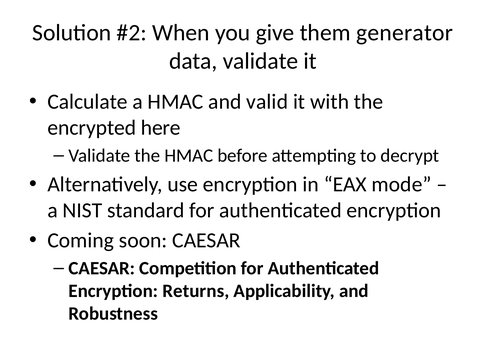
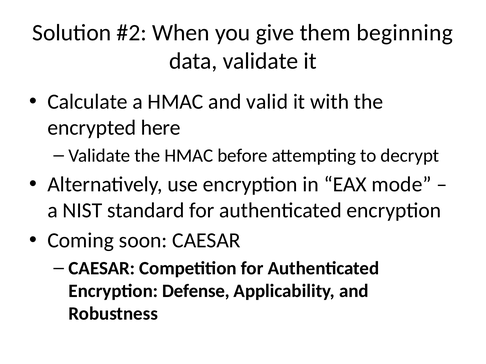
generator: generator -> beginning
Returns: Returns -> Defense
